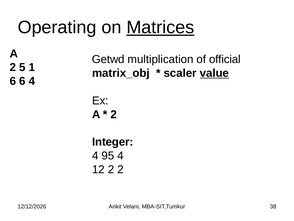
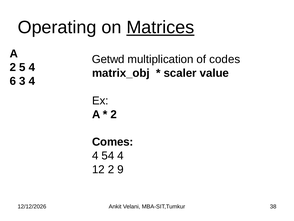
official: official -> codes
5 1: 1 -> 4
value underline: present -> none
6 6: 6 -> 3
Integer: Integer -> Comes
95: 95 -> 54
2 2: 2 -> 9
